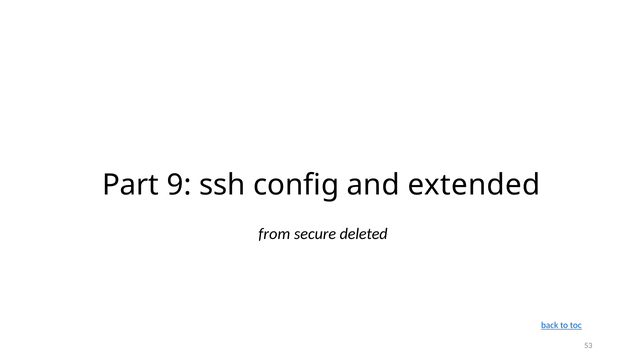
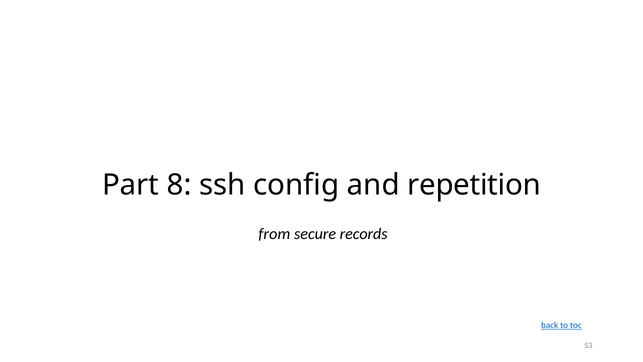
9: 9 -> 8
extended: extended -> repetition
deleted: deleted -> records
